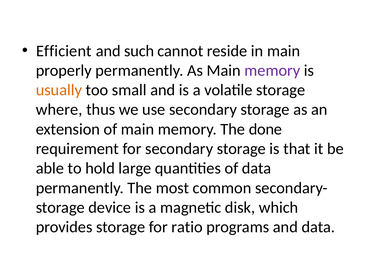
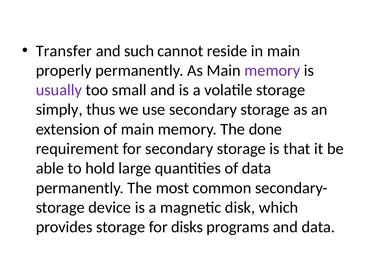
Efficient: Efficient -> Transfer
usually colour: orange -> purple
where: where -> simply
ratio: ratio -> disks
